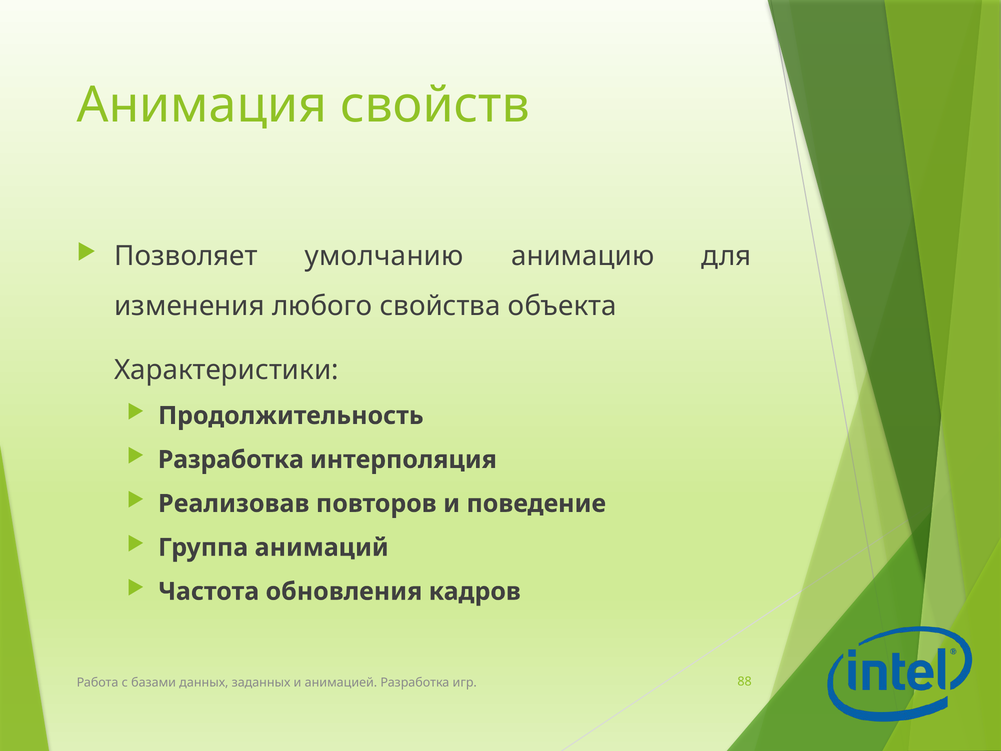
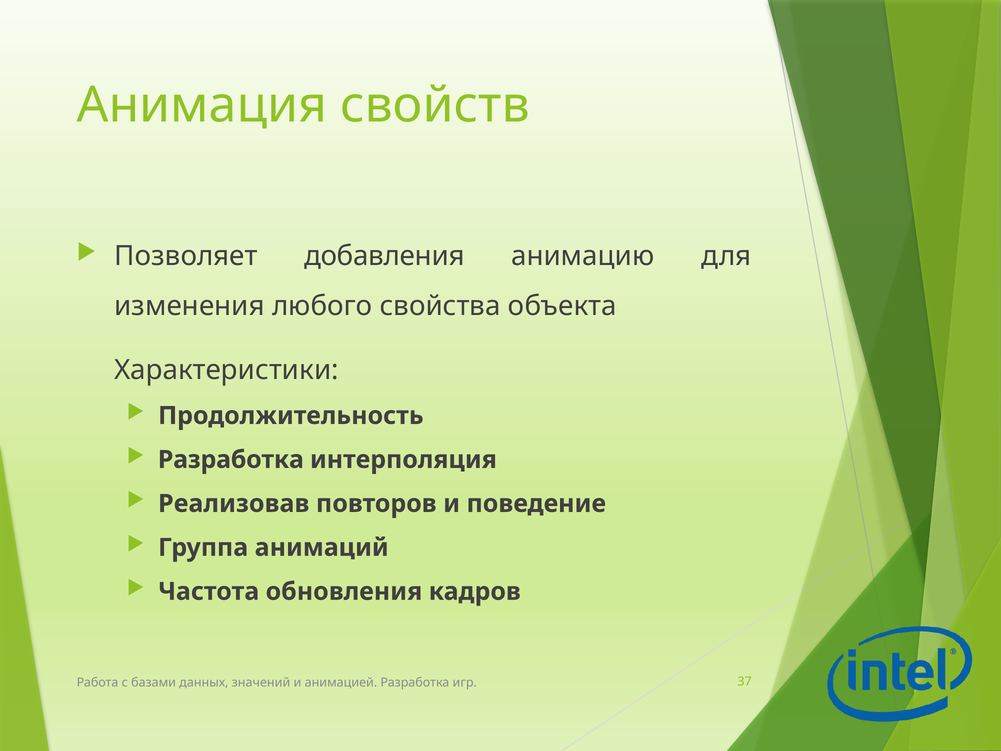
умолчанию: умолчанию -> добавления
заданных: заданных -> значений
88: 88 -> 37
